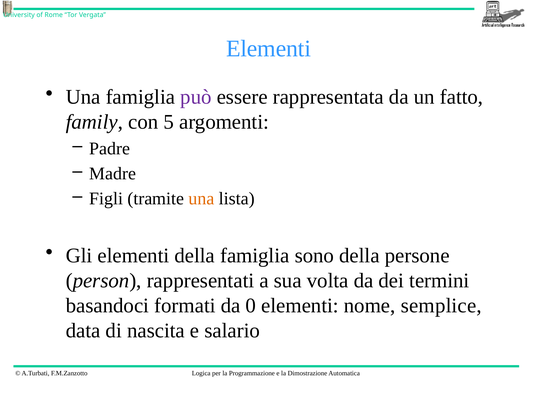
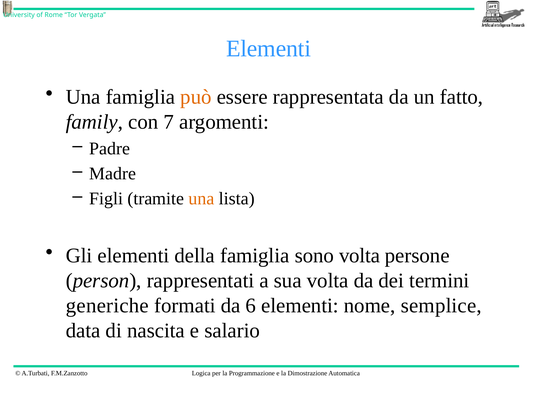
può colour: purple -> orange
5: 5 -> 7
sono della: della -> volta
basandoci: basandoci -> generiche
0: 0 -> 6
